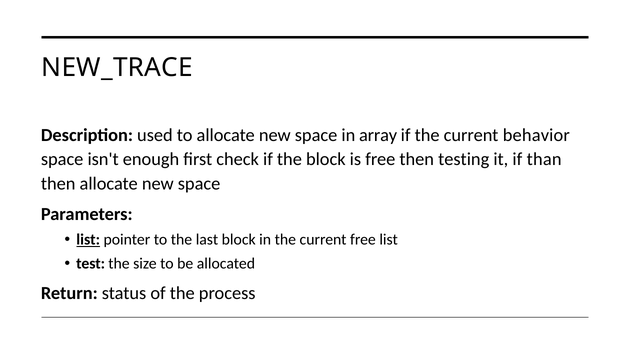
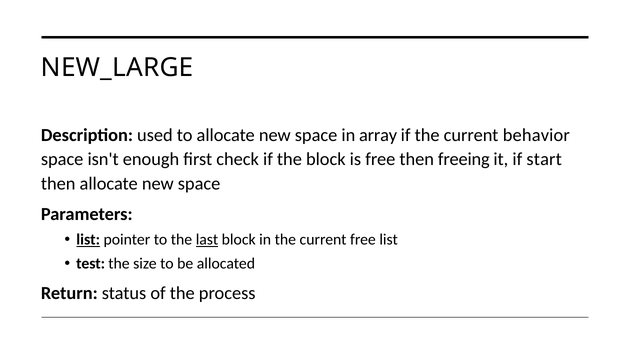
NEW_TRACE: NEW_TRACE -> NEW_LARGE
testing: testing -> freeing
than: than -> start
last underline: none -> present
